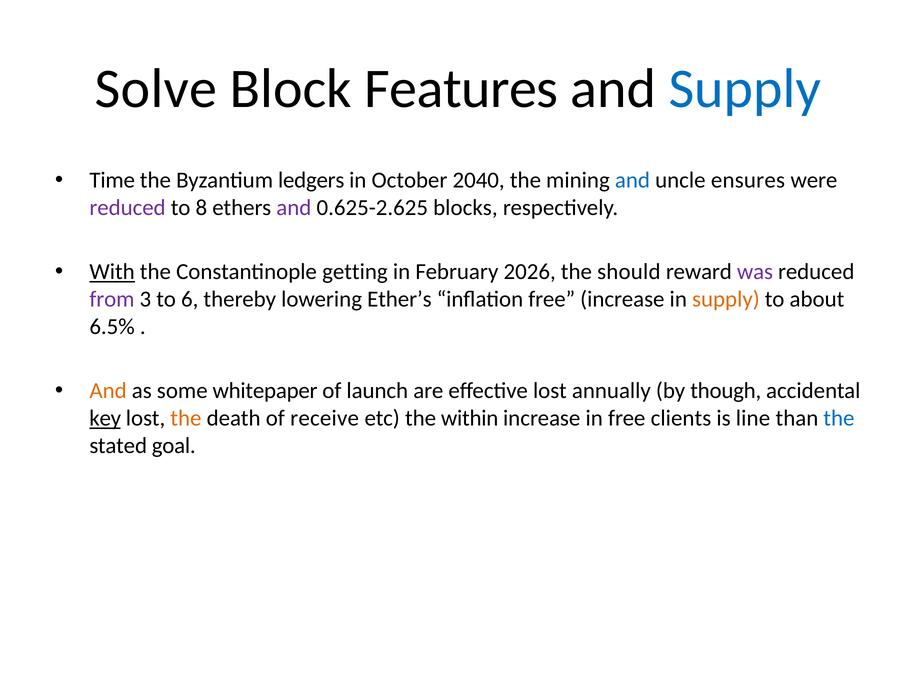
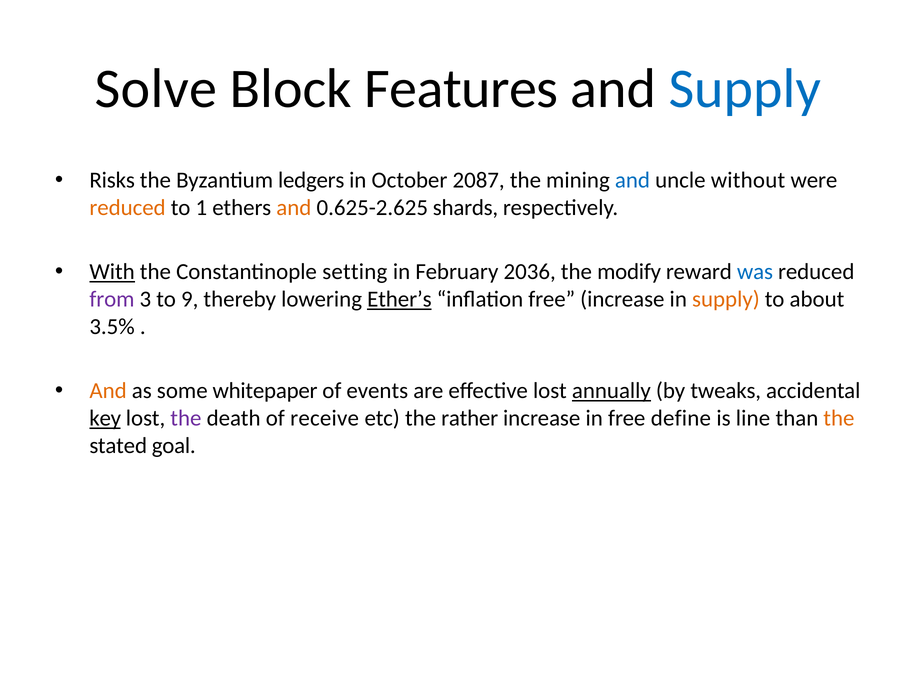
Time: Time -> Risks
2040: 2040 -> 2087
ensures: ensures -> without
reduced at (128, 208) colour: purple -> orange
8: 8 -> 1
and at (294, 208) colour: purple -> orange
blocks: blocks -> shards
getting: getting -> setting
2026: 2026 -> 2036
should: should -> modify
was colour: purple -> blue
6: 6 -> 9
Ether’s underline: none -> present
6.5%: 6.5% -> 3.5%
launch: launch -> events
annually underline: none -> present
though: though -> tweaks
the at (186, 419) colour: orange -> purple
within: within -> rather
clients: clients -> define
the at (839, 419) colour: blue -> orange
